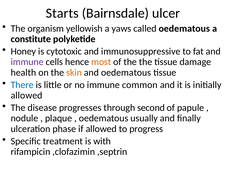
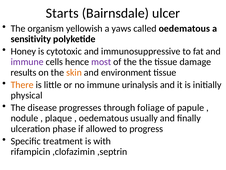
constitute: constitute -> sensitivity
most colour: orange -> purple
health: health -> results
and oedematous: oedematous -> environment
There colour: blue -> orange
common: common -> urinalysis
allowed at (27, 95): allowed -> physical
second: second -> foliage
